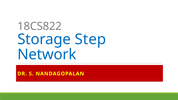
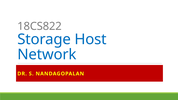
Step: Step -> Host
